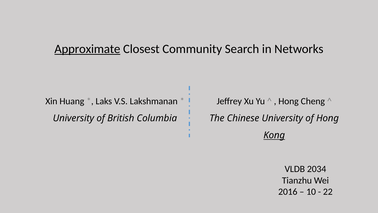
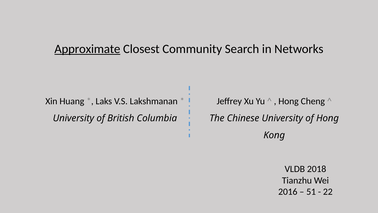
Kong underline: present -> none
2034: 2034 -> 2018
10: 10 -> 51
